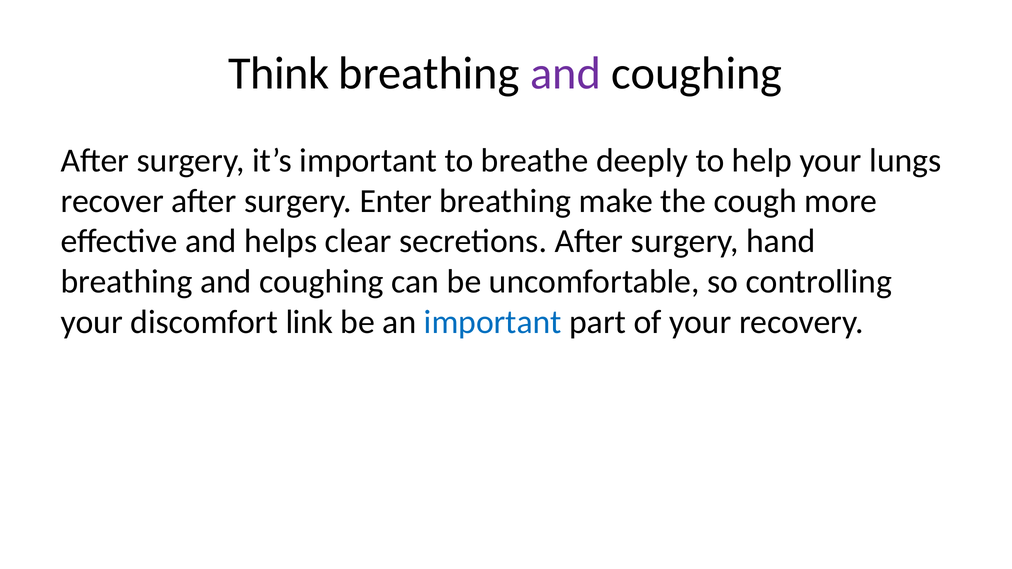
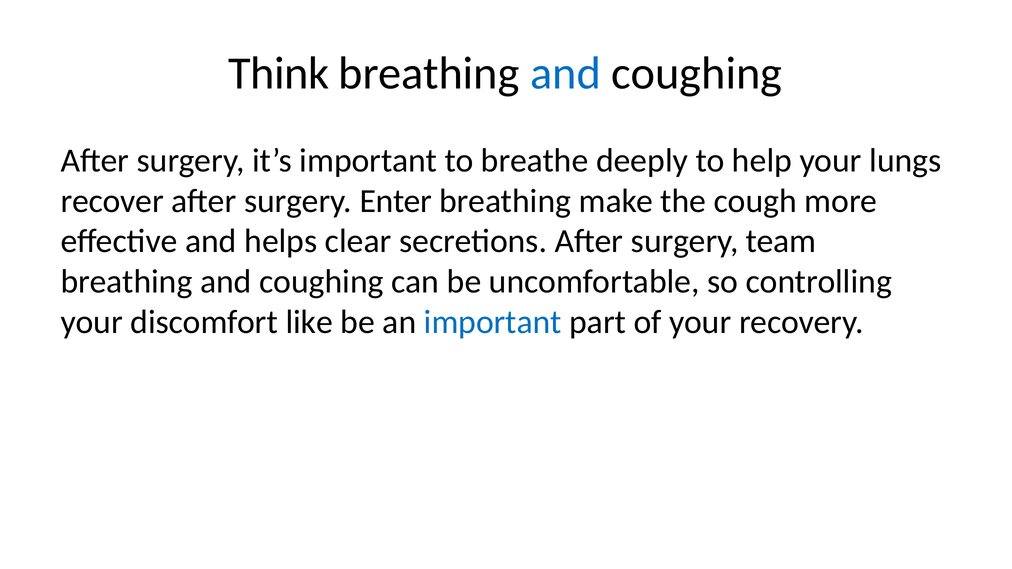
and at (566, 73) colour: purple -> blue
hand: hand -> team
link: link -> like
